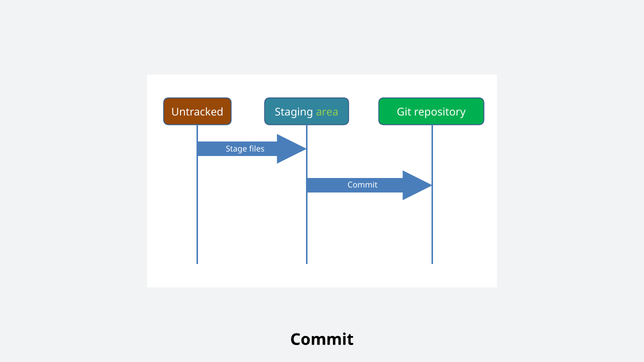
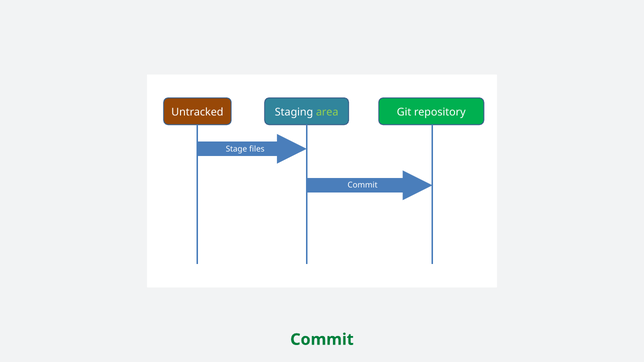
Commit at (322, 340) colour: black -> green
